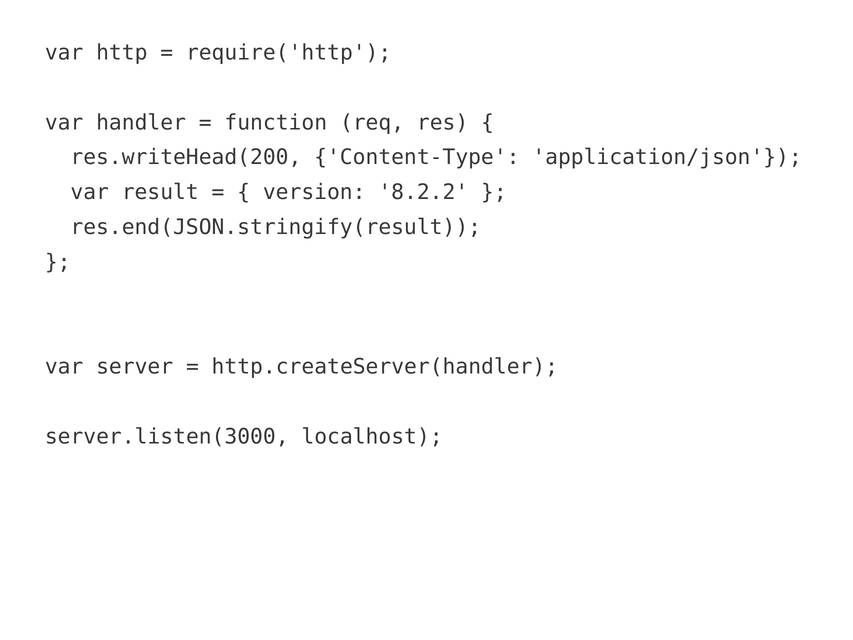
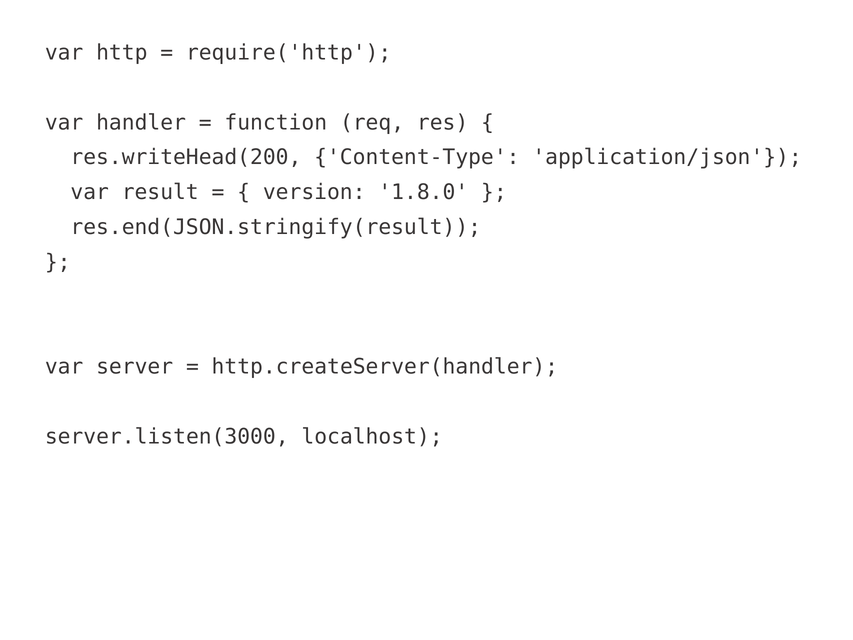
8.2.2: 8.2.2 -> 1.8.0
